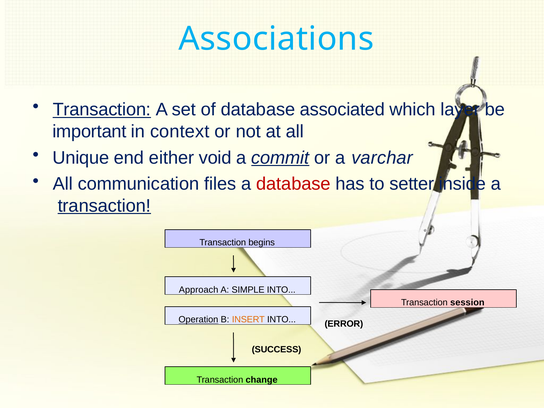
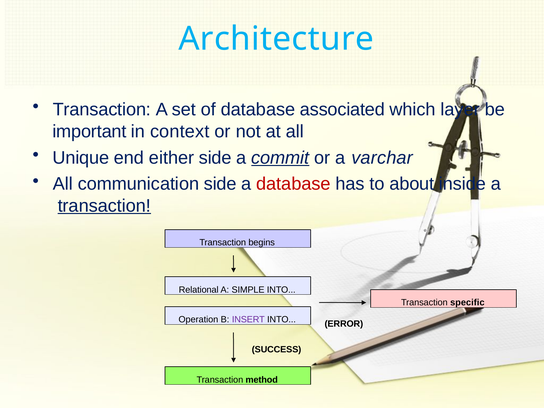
Associations: Associations -> Architecture
Transaction at (102, 110) underline: present -> none
either void: void -> side
communication files: files -> side
setter: setter -> about
Approach: Approach -> Relational
session: session -> specific
Operation underline: present -> none
INSERT colour: orange -> purple
change: change -> method
